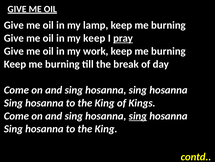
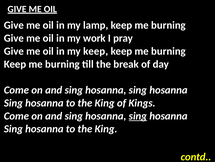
my keep: keep -> work
pray underline: present -> none
my work: work -> keep
